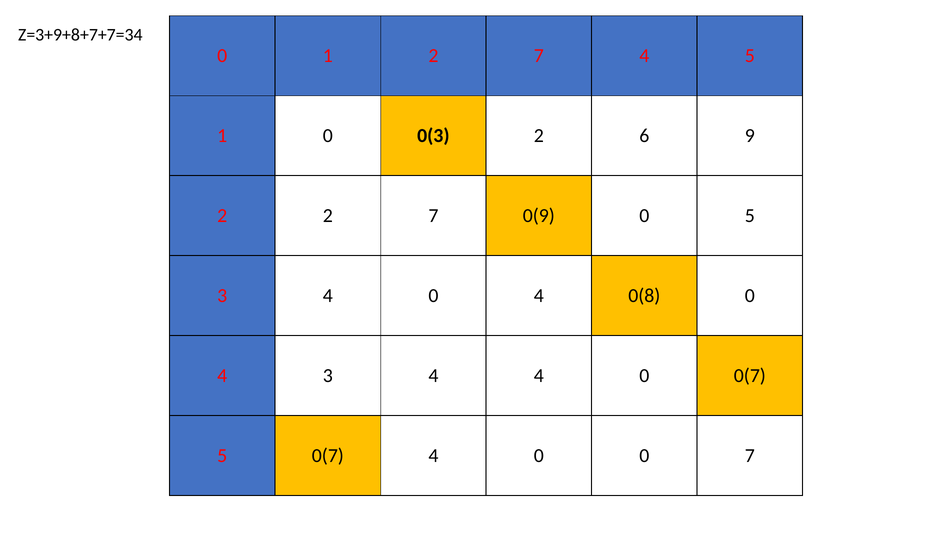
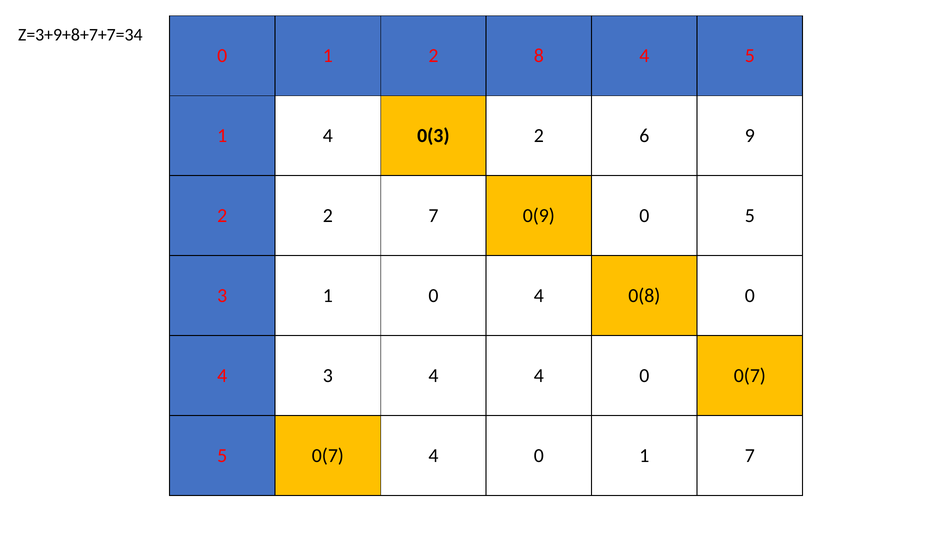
1 2 7: 7 -> 8
1 0: 0 -> 4
4 at (328, 295): 4 -> 1
4 0 0: 0 -> 1
